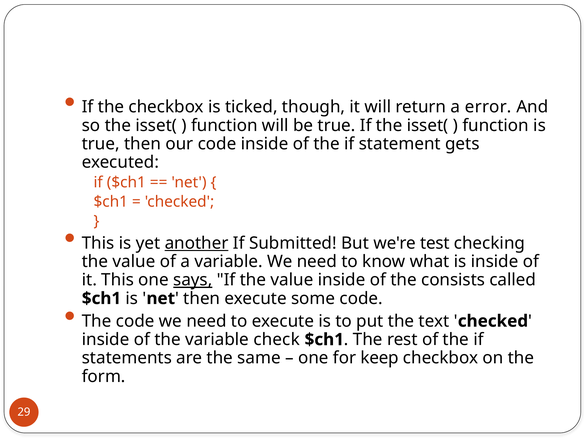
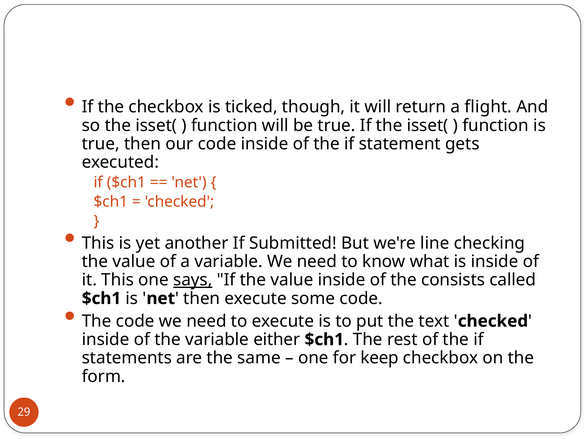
error: error -> flight
another underline: present -> none
test: test -> line
check: check -> either
